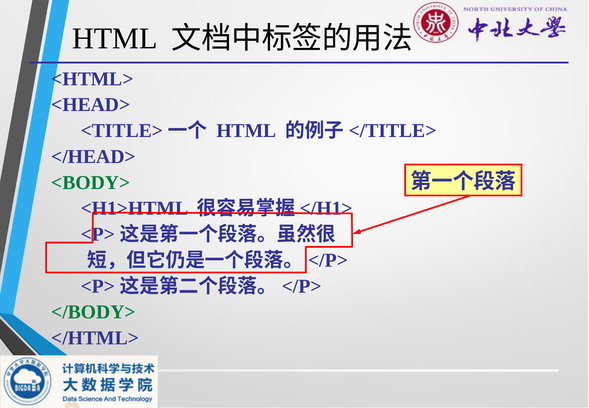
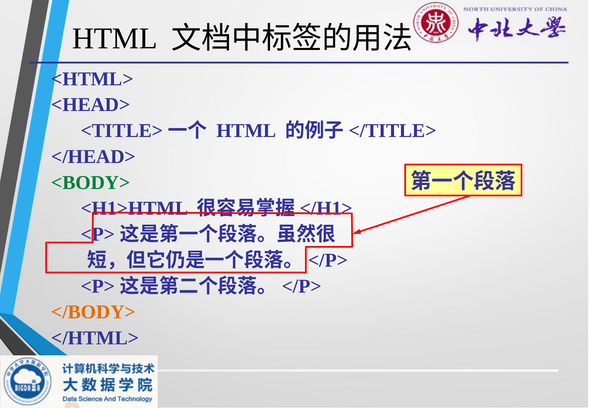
</BODY> colour: green -> orange
